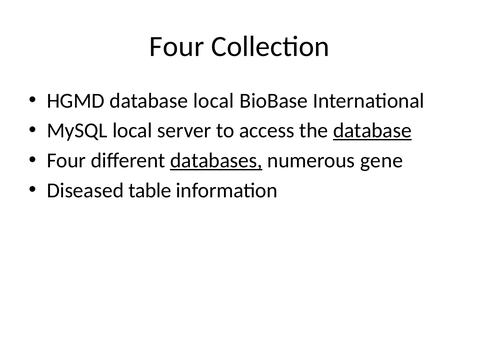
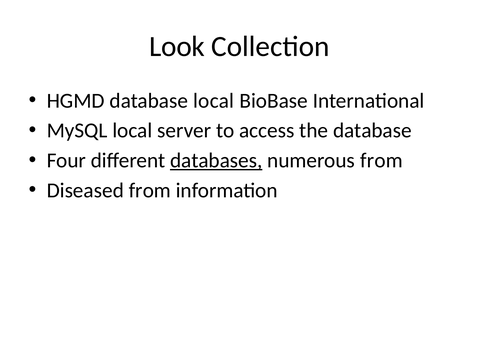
Four at (177, 46): Four -> Look
database at (372, 130) underline: present -> none
numerous gene: gene -> from
Diseased table: table -> from
